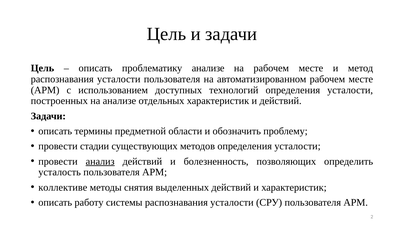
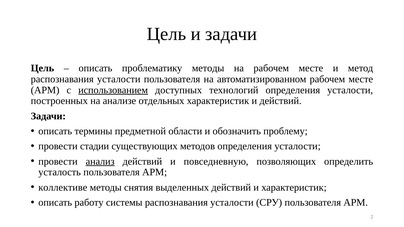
проблематику анализе: анализе -> методы
использованием underline: none -> present
болезненность: болезненность -> повседневную
